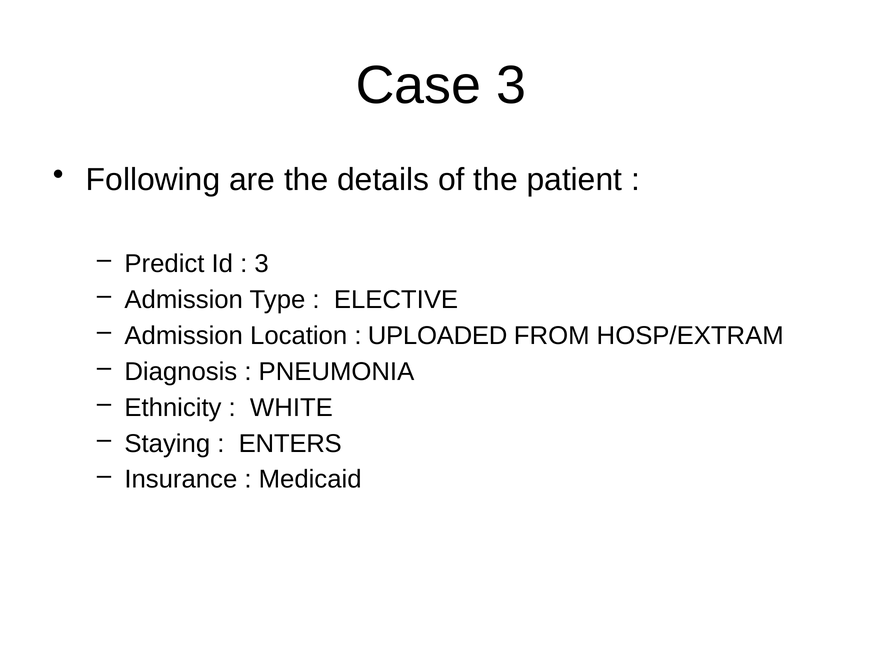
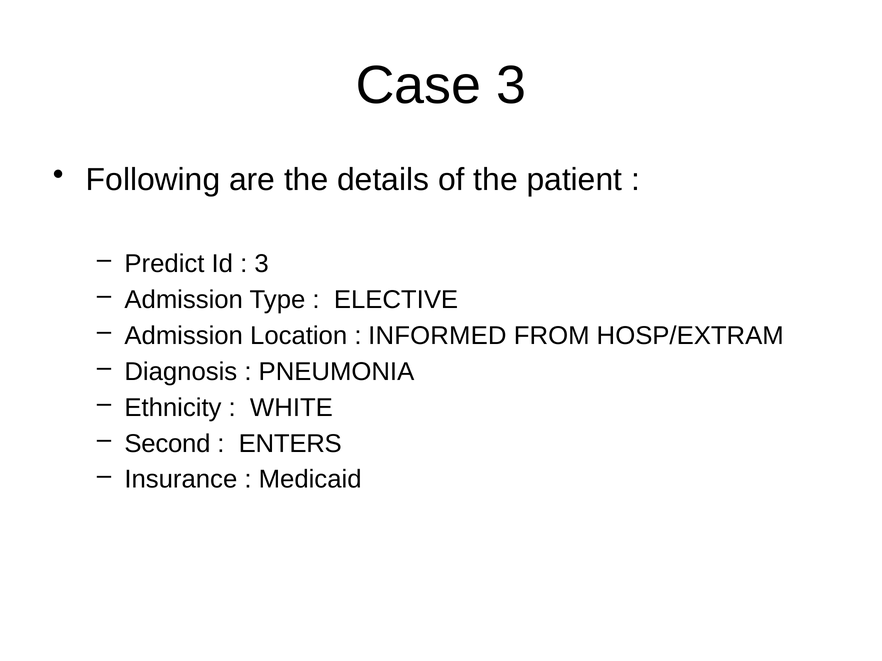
UPLOADED: UPLOADED -> INFORMED
Staying: Staying -> Second
